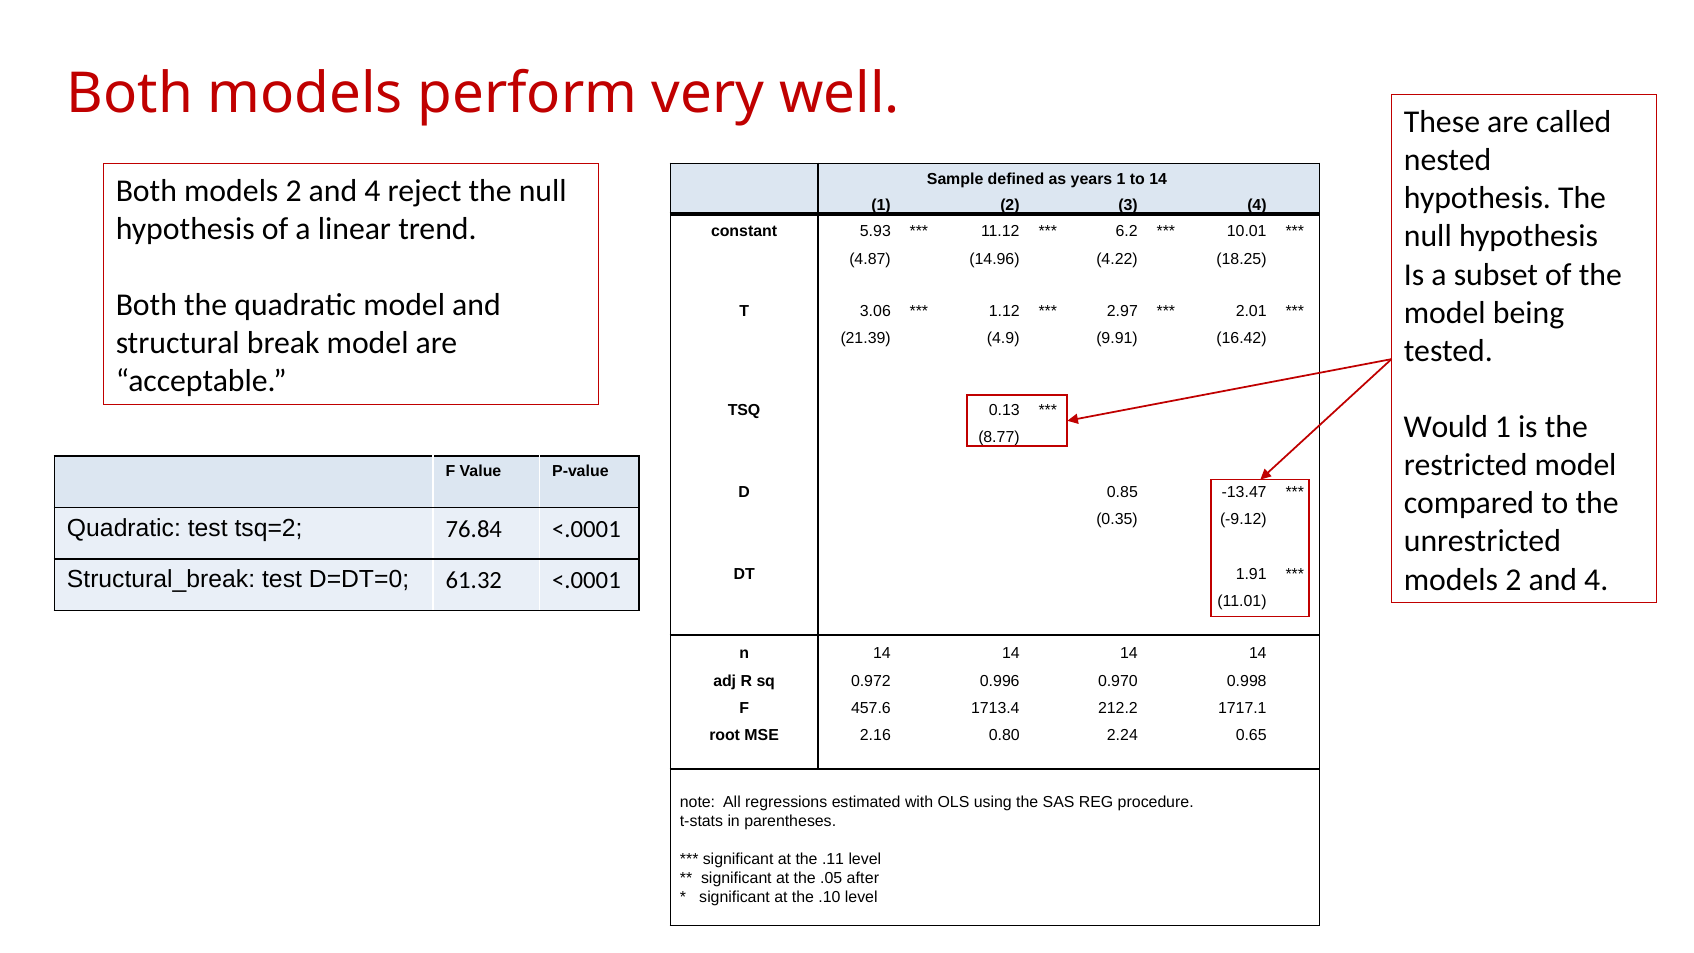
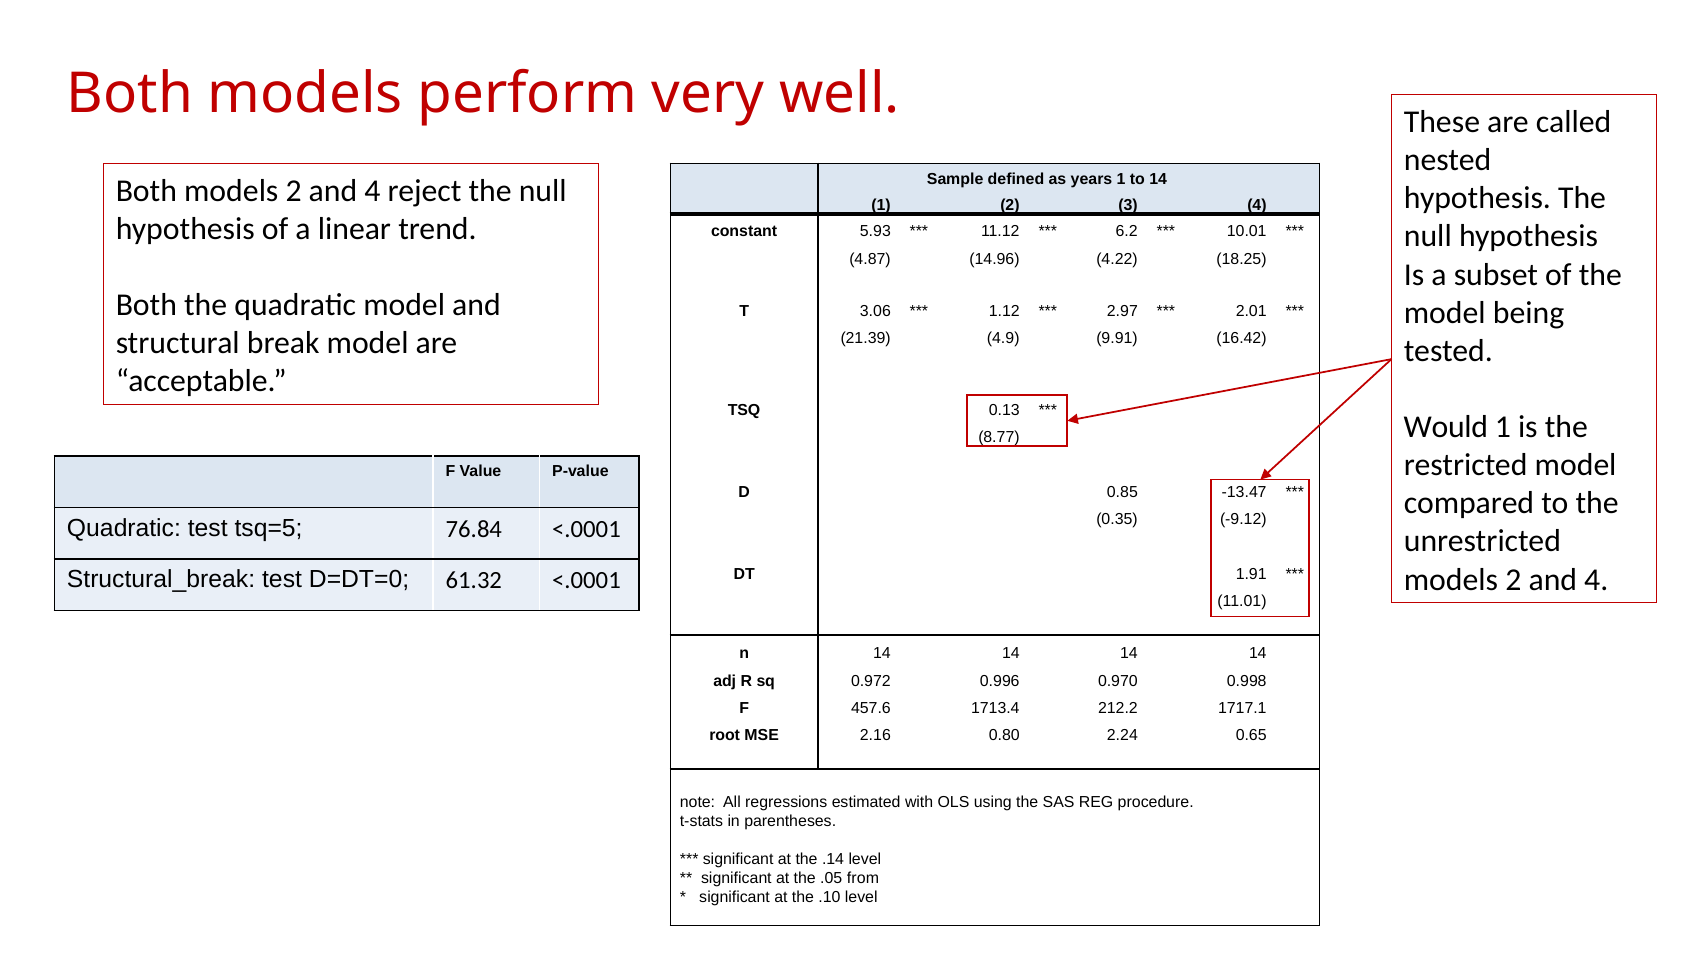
tsq=2: tsq=2 -> tsq=5
.11: .11 -> .14
after: after -> from
